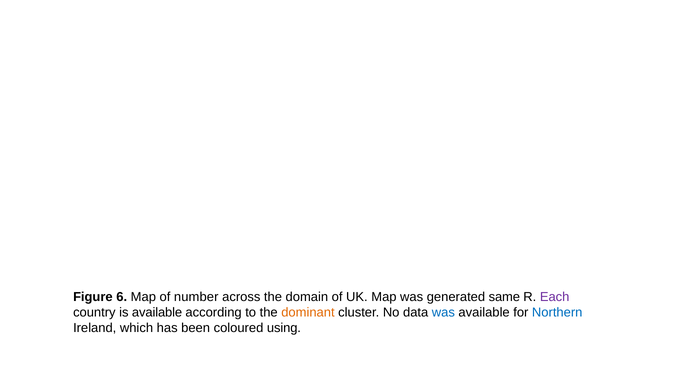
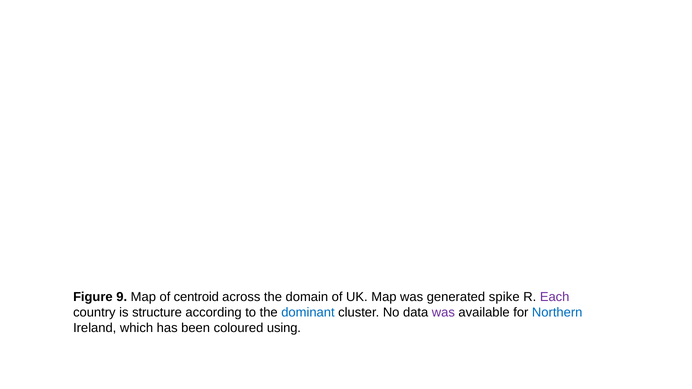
6: 6 -> 9
number: number -> centroid
same: same -> spike
is available: available -> structure
dominant colour: orange -> blue
was at (443, 313) colour: blue -> purple
